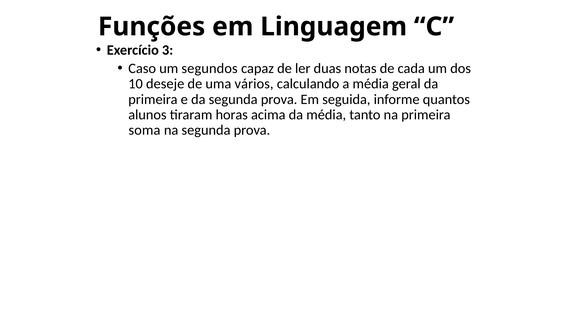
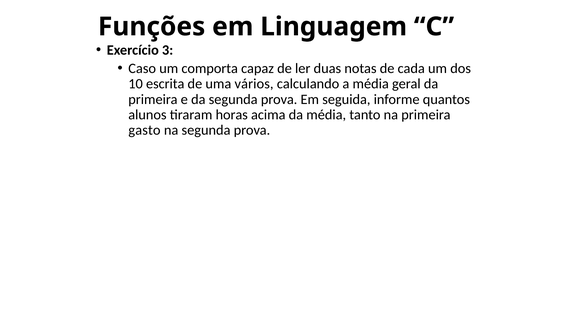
segundos: segundos -> comporta
deseje: deseje -> escrita
soma: soma -> gasto
